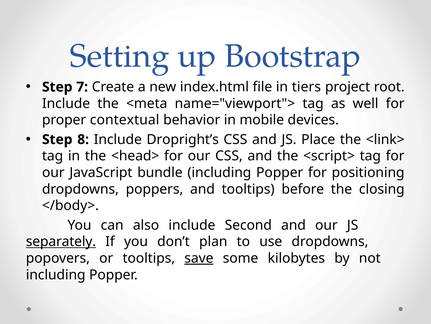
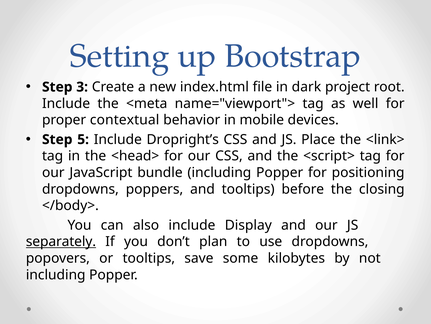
7: 7 -> 3
tiers: tiers -> dark
8: 8 -> 5
Second: Second -> Display
save underline: present -> none
